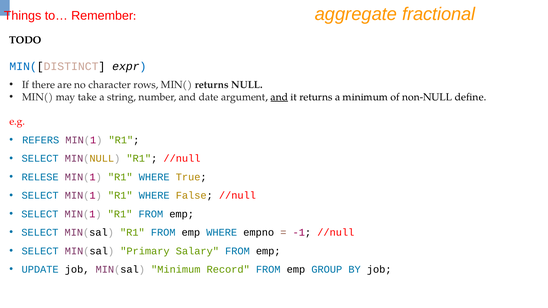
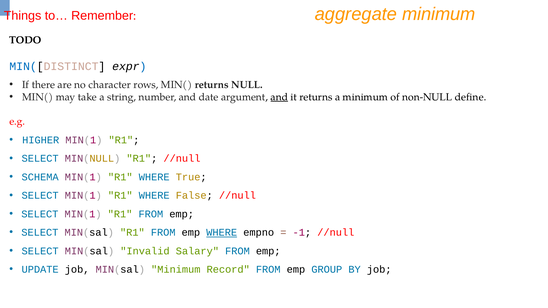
aggregate fractional: fractional -> minimum
REFERS: REFERS -> HIGHER
RELESE: RELESE -> SCHEMA
WHERE at (222, 233) underline: none -> present
Primary: Primary -> Invalid
